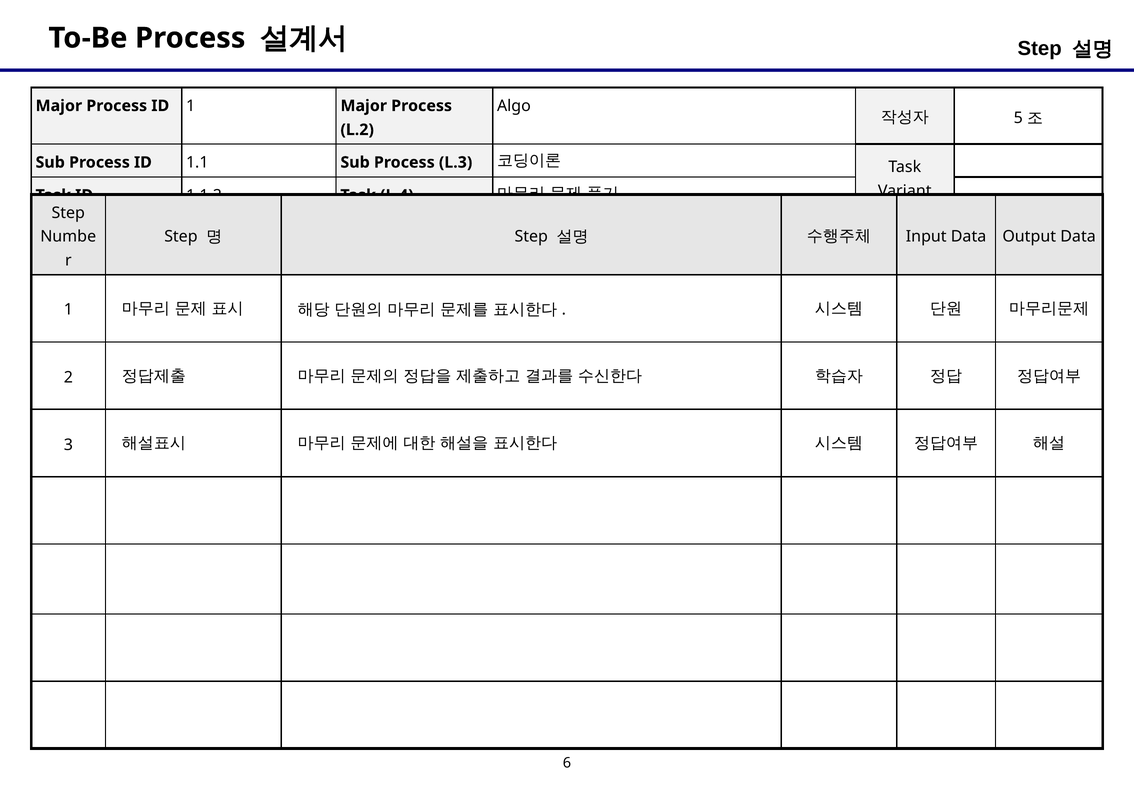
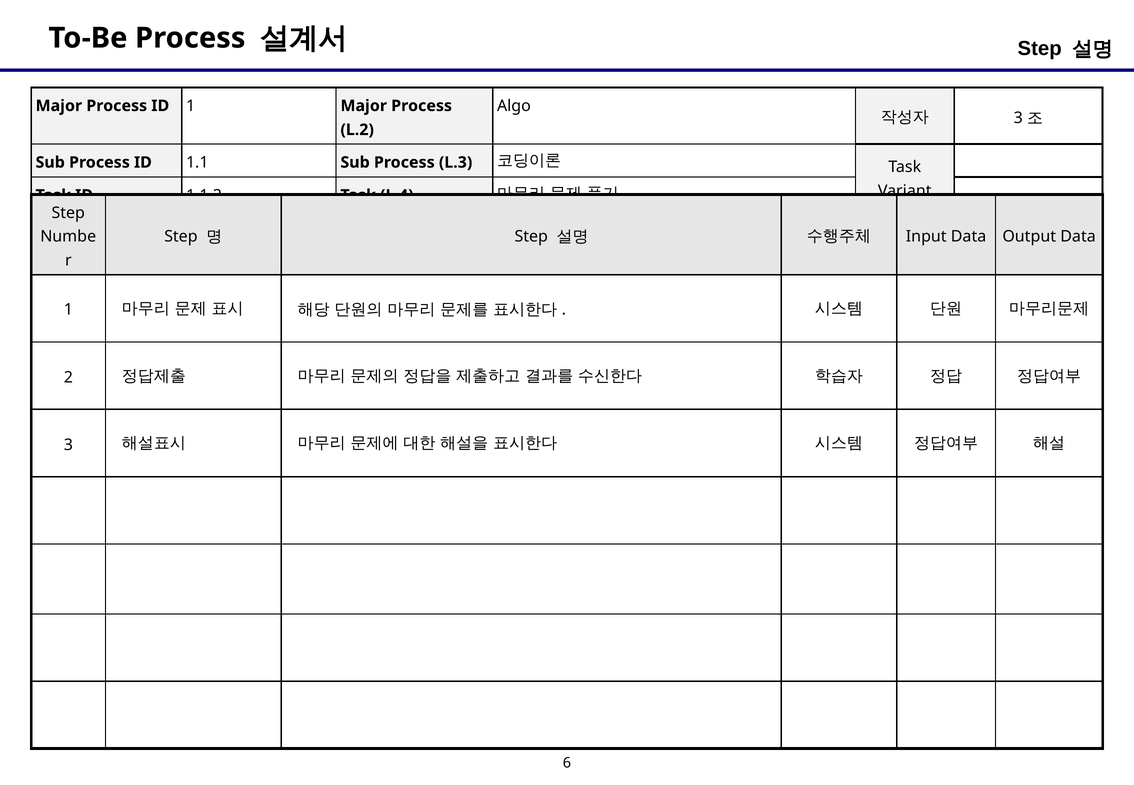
5 at (1018, 118): 5 -> 3
